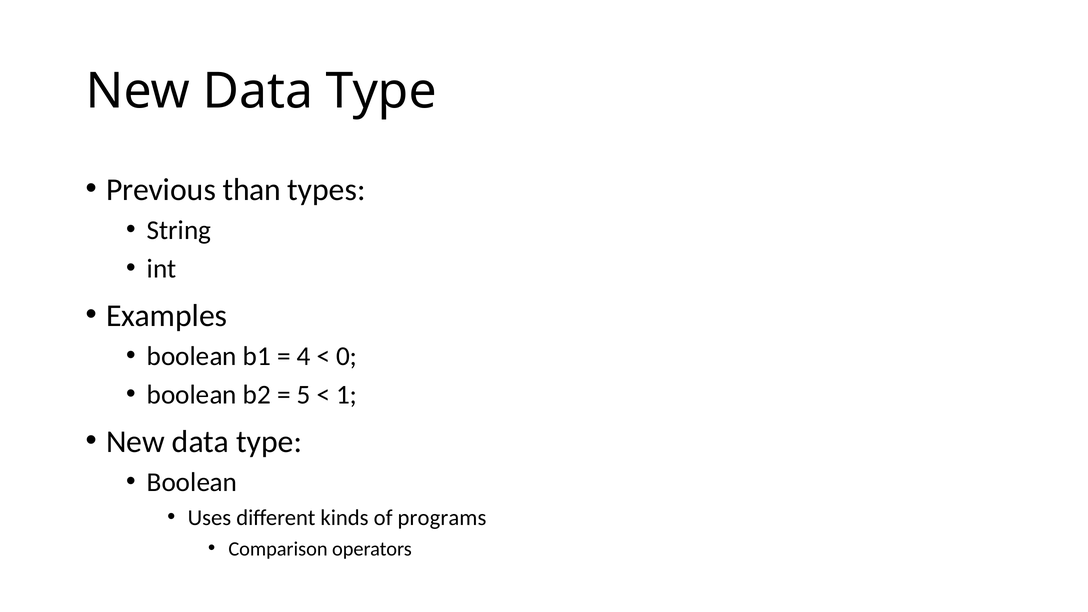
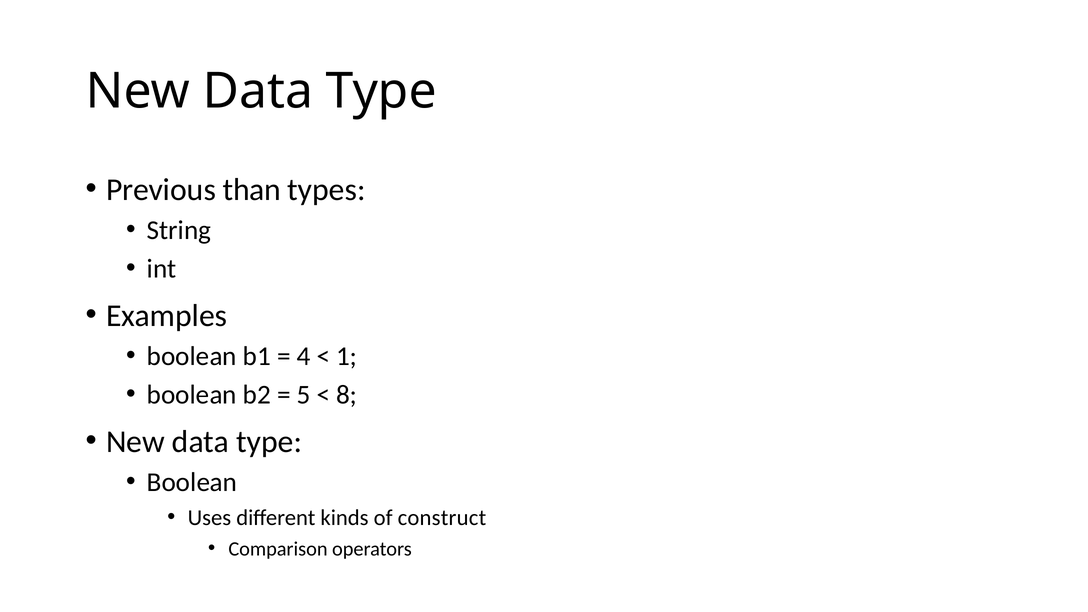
0: 0 -> 1
1: 1 -> 8
programs: programs -> construct
